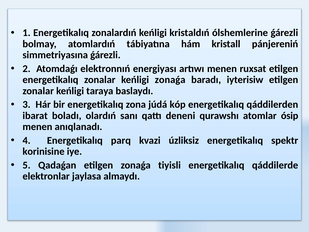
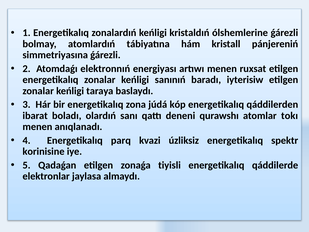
keńligi zonaǵa: zonaǵa -> sanınıń
ósip: ósip -> tokı
